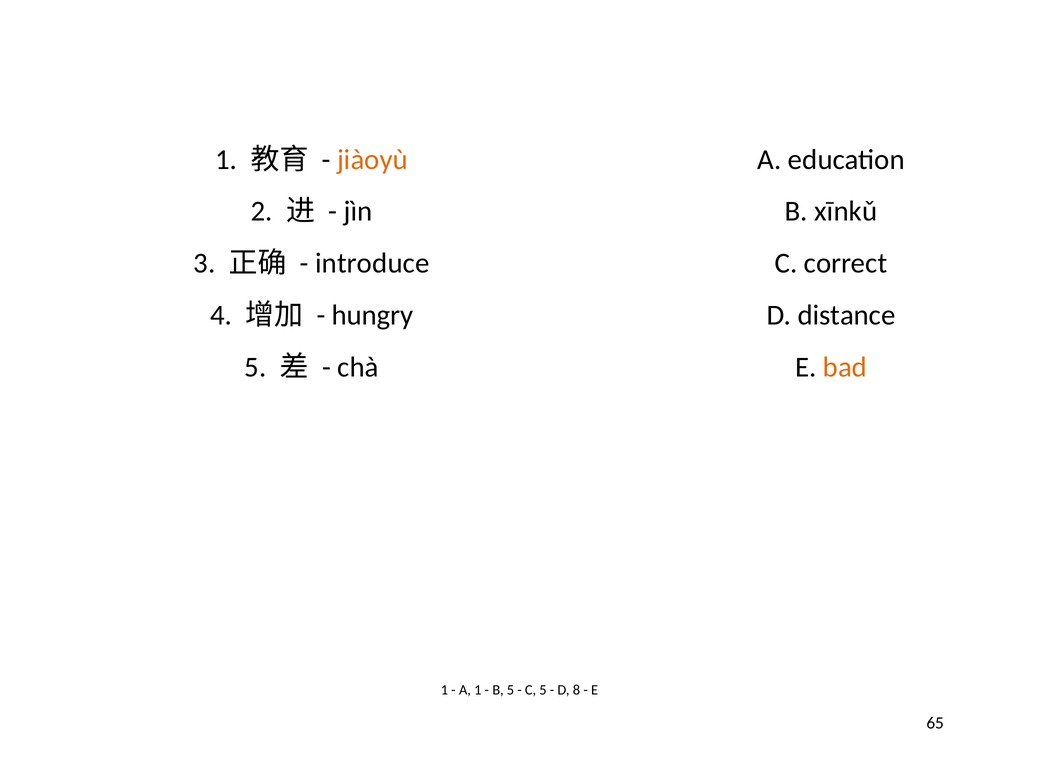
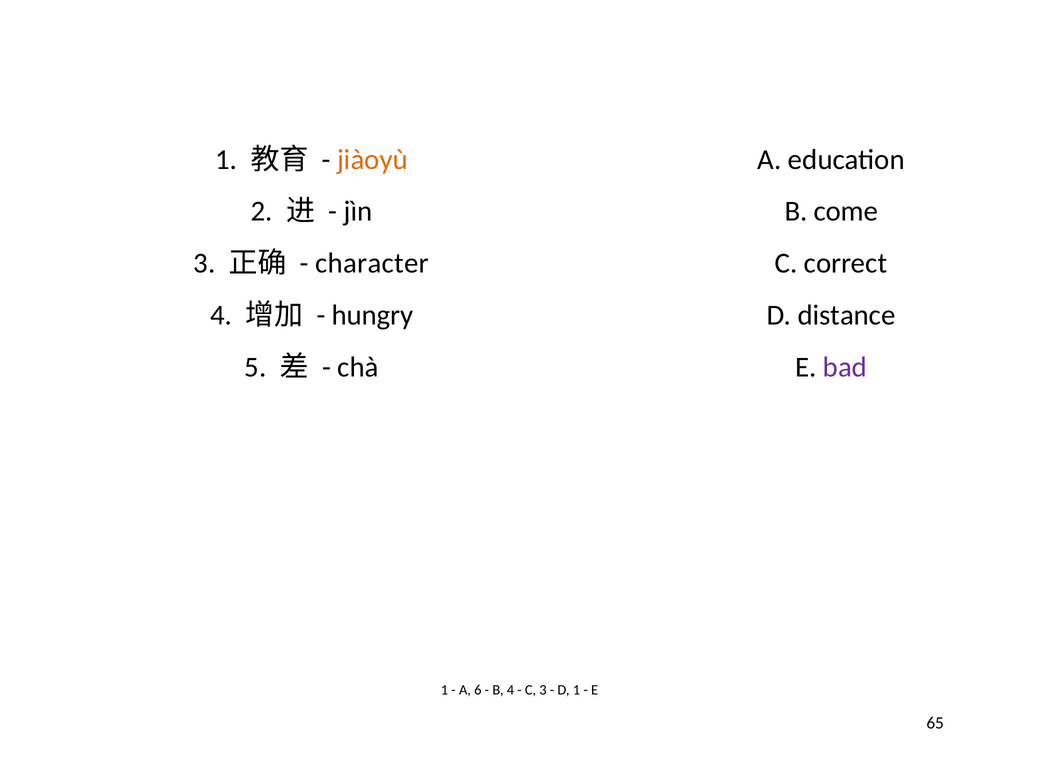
xīnkǔ: xīnkǔ -> come
introduce: introduce -> character
bad colour: orange -> purple
A 1: 1 -> 6
B 5: 5 -> 4
C 5: 5 -> 3
D 8: 8 -> 1
